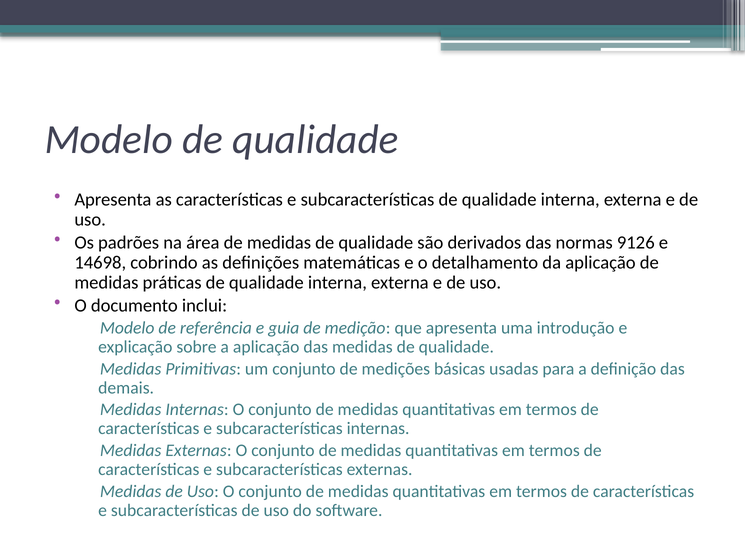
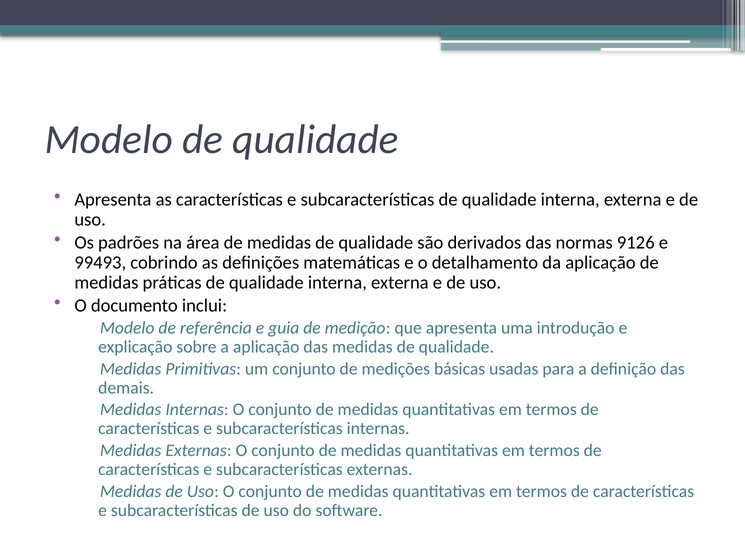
14698: 14698 -> 99493
